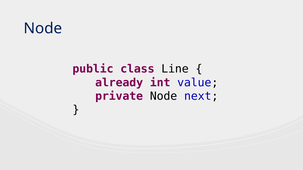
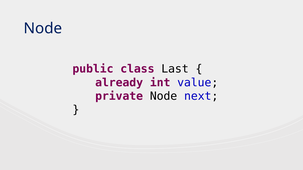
Line: Line -> Last
